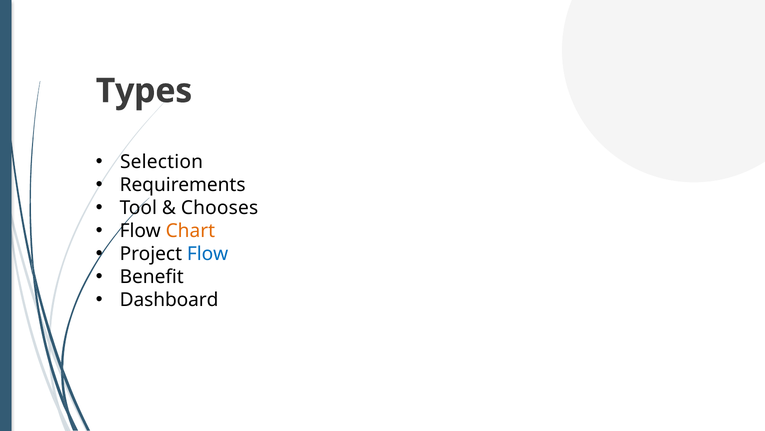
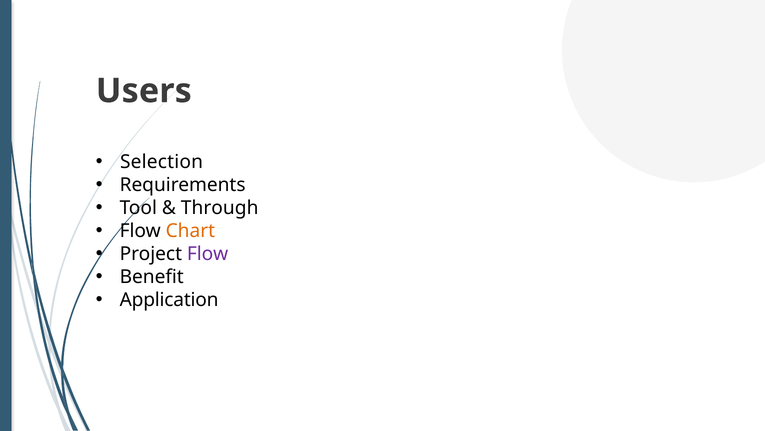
Types: Types -> Users
Chooses: Chooses -> Through
Flow at (208, 254) colour: blue -> purple
Dashboard: Dashboard -> Application
